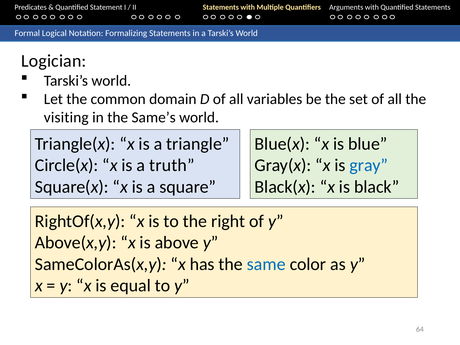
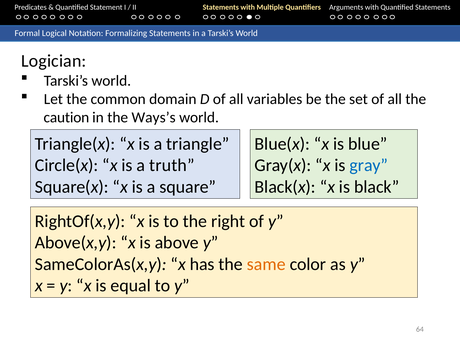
visiting: visiting -> caution
Same’s: Same’s -> Ways’s
same colour: blue -> orange
